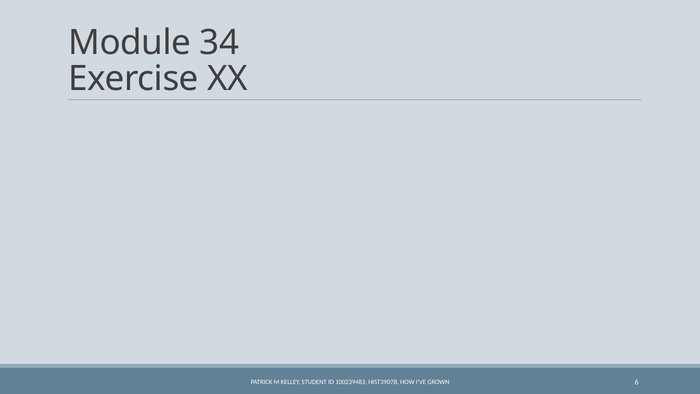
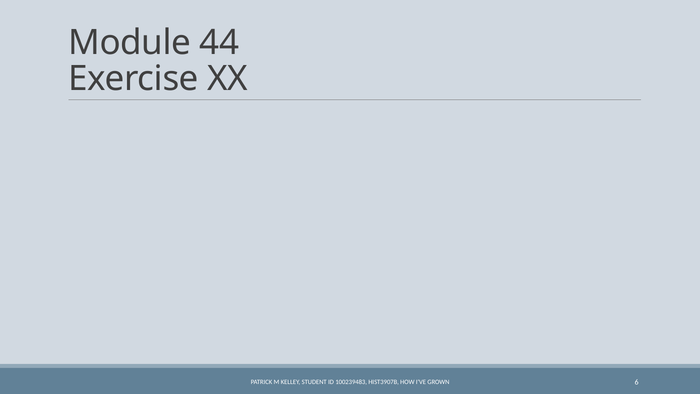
34: 34 -> 44
